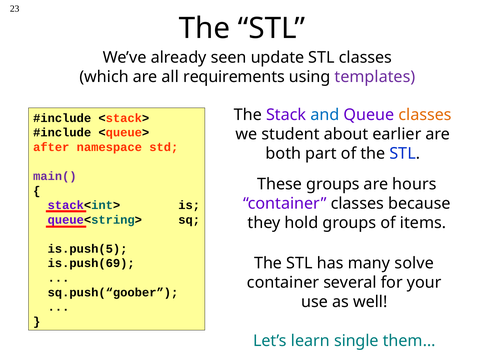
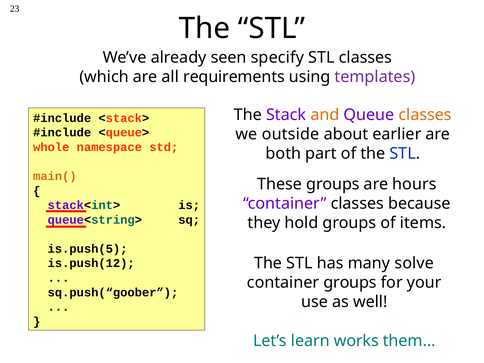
update: update -> specify
and colour: blue -> orange
student: student -> outside
after: after -> whole
main( colour: purple -> orange
is.push(69: is.push(69 -> is.push(12
container several: several -> groups
single: single -> works
